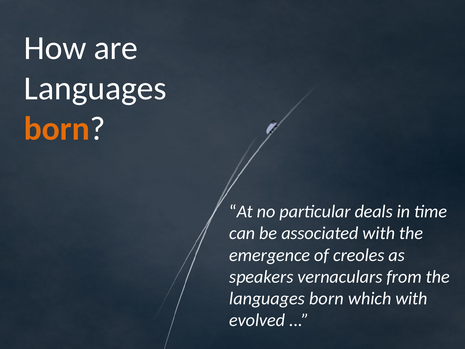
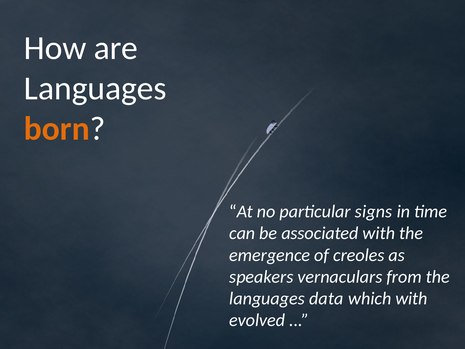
deals: deals -> signs
born at (326, 298): born -> data
